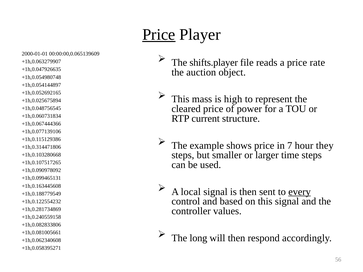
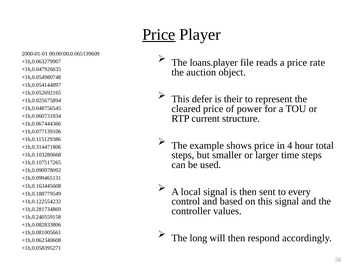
shifts.player: shifts.player -> loans.player
mass: mass -> defer
high: high -> their
7: 7 -> 4
they: they -> total
every underline: present -> none
